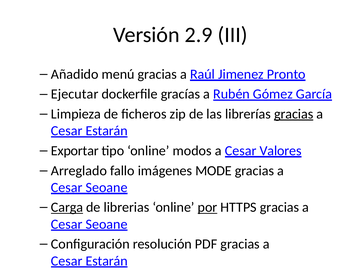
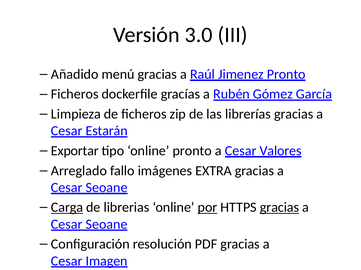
2.9: 2.9 -> 3.0
Ejecutar at (75, 94): Ejecutar -> Ficheros
gracias at (294, 114) underline: present -> none
online modos: modos -> pronto
MODE: MODE -> EXTRA
gracias at (280, 208) underline: none -> present
Estarán at (107, 262): Estarán -> Imagen
